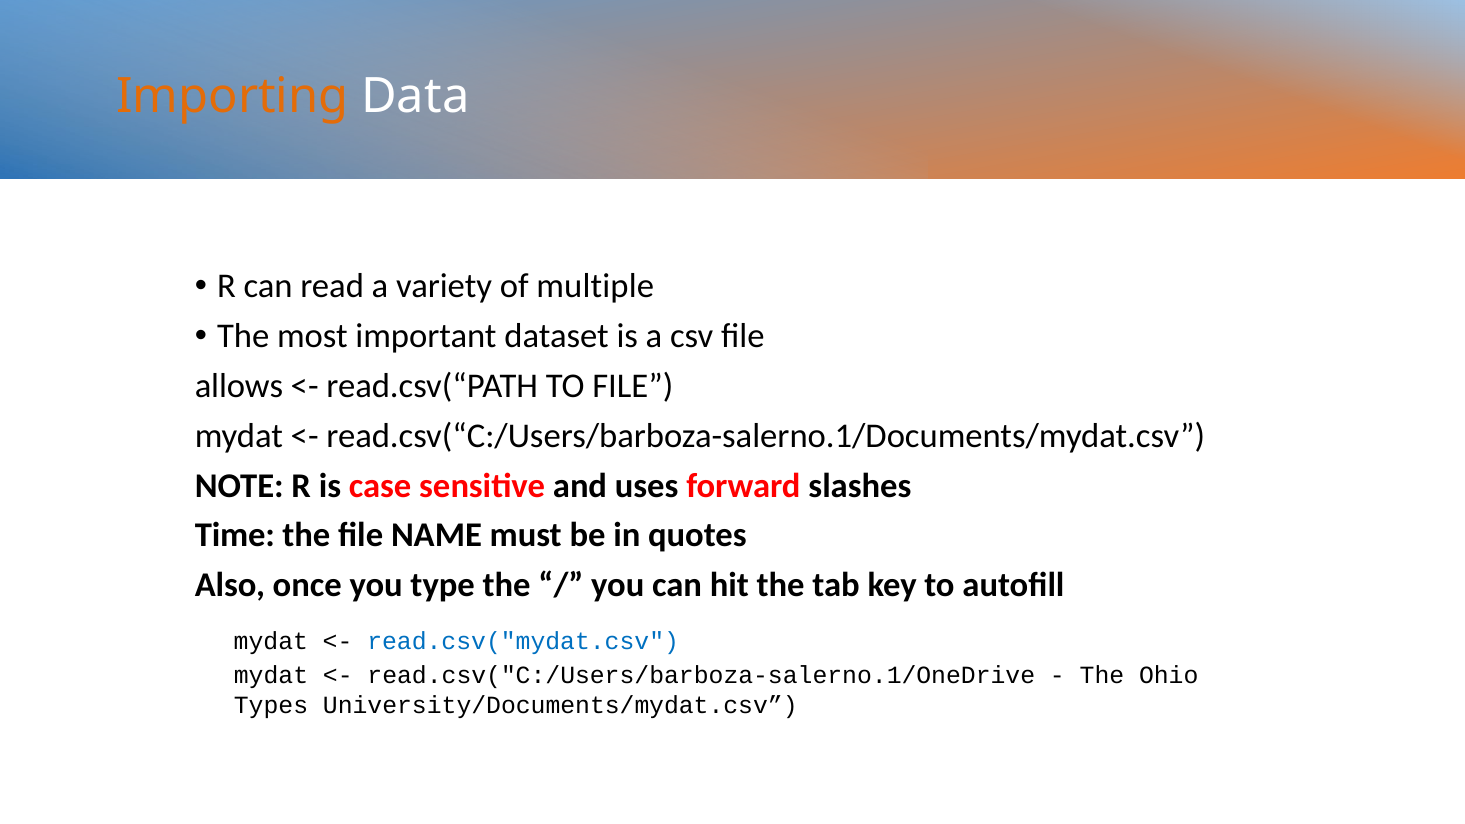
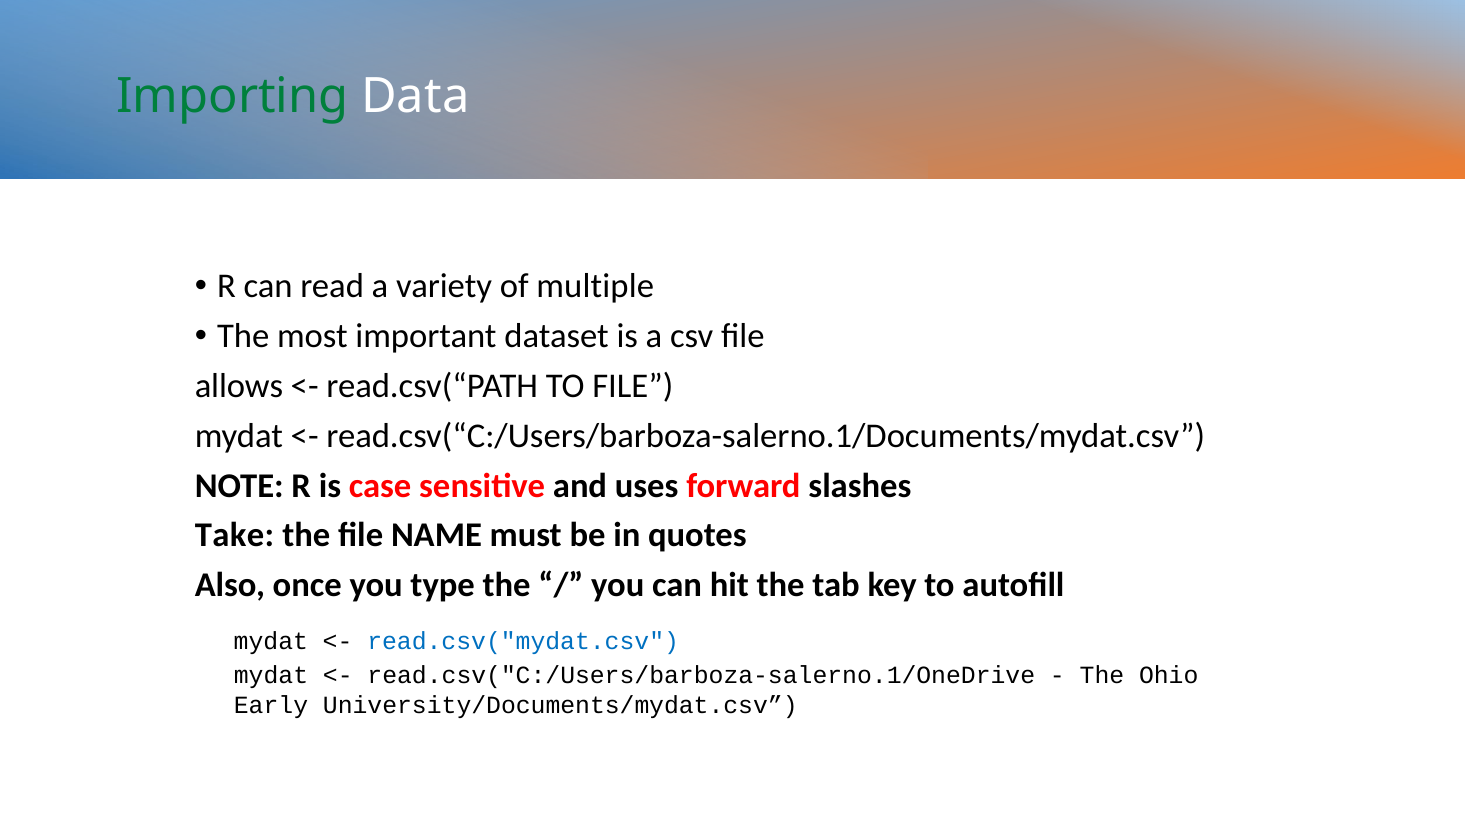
Importing colour: orange -> green
Time: Time -> Take
Types: Types -> Early
